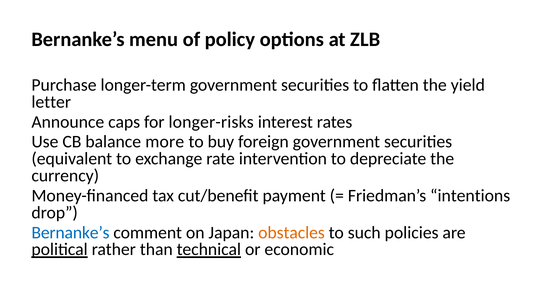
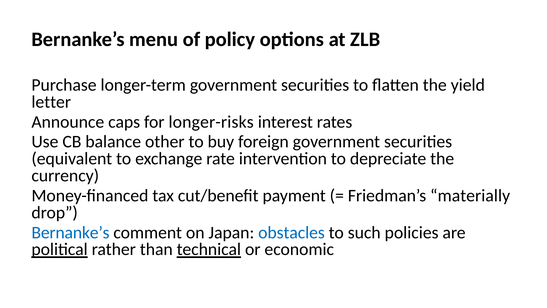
more: more -> other
intentions: intentions -> materially
obstacles colour: orange -> blue
